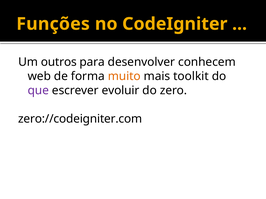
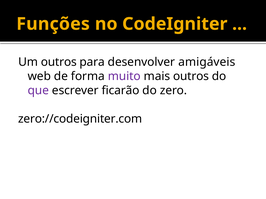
conhecem: conhecem -> amigáveis
muito colour: orange -> purple
mais toolkit: toolkit -> outros
evoluir: evoluir -> ficarão
